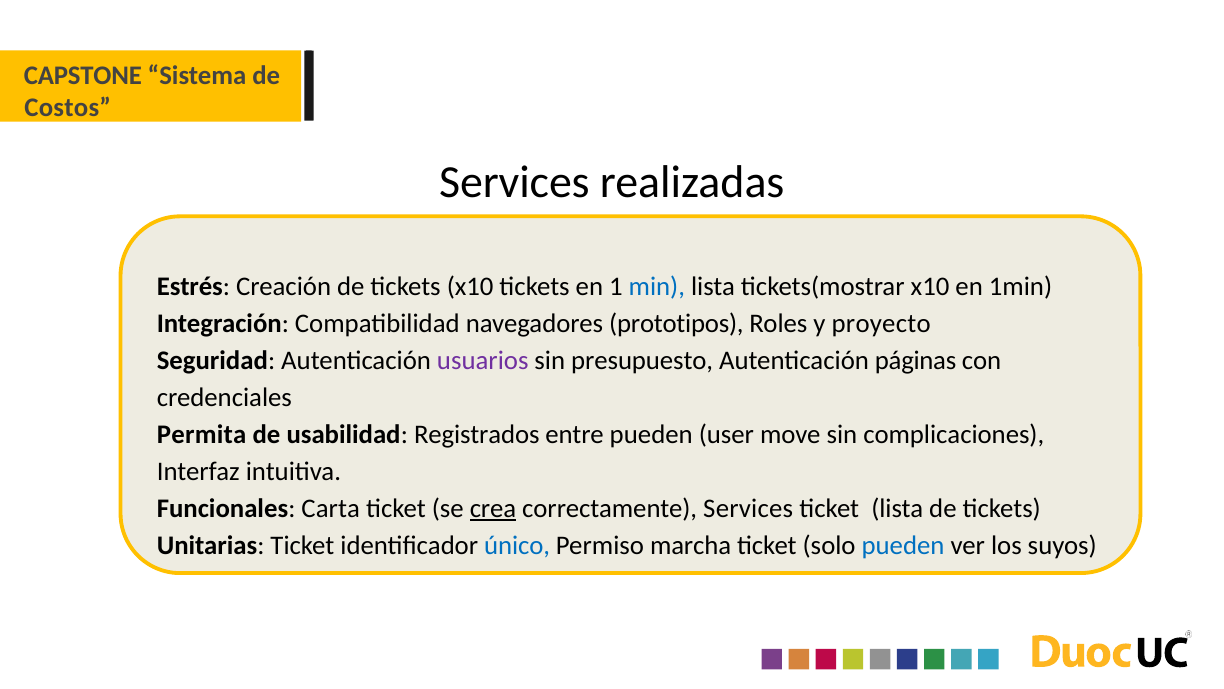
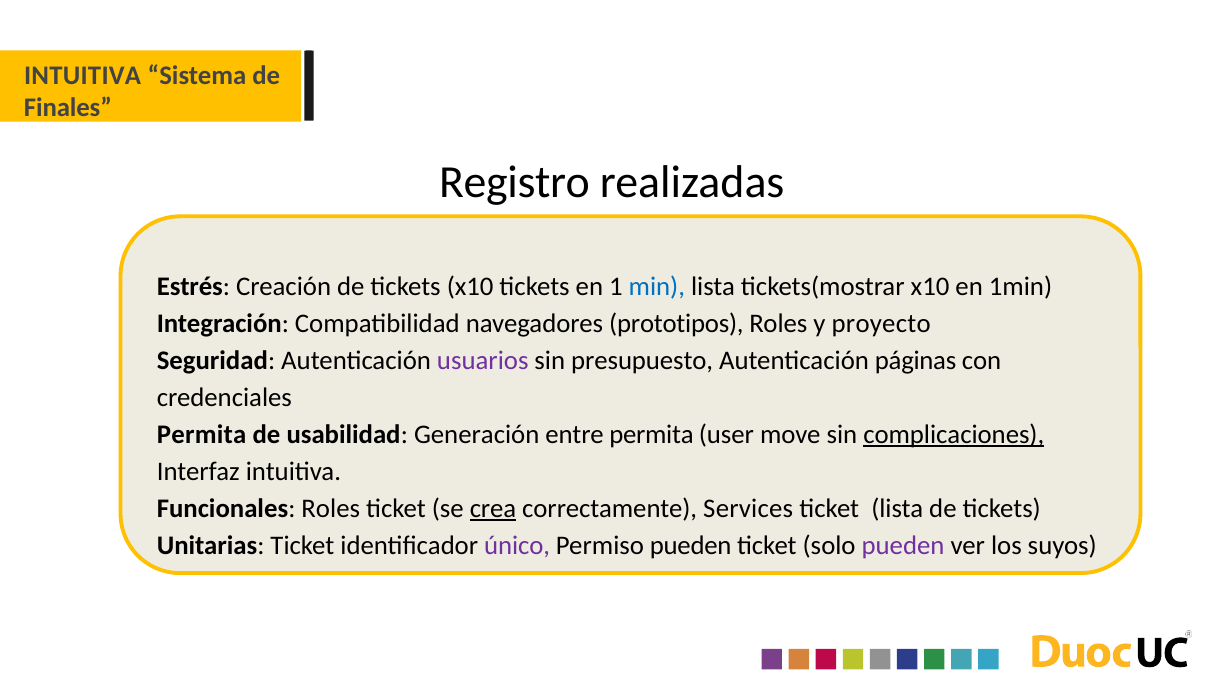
CAPSTONE at (83, 75): CAPSTONE -> INTUITIVA
Costos: Costos -> Finales
Services at (514, 182): Services -> Registro
Registrados: Registrados -> Generación
entre pueden: pueden -> permita
complicaciones underline: none -> present
Funcionales Carta: Carta -> Roles
único colour: blue -> purple
Permiso marcha: marcha -> pueden
pueden at (903, 545) colour: blue -> purple
